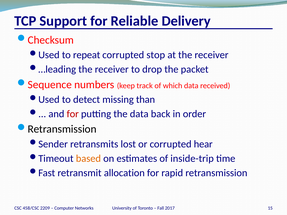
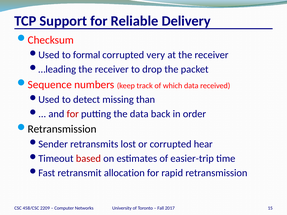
repeat: repeat -> formal
stop: stop -> very
based colour: orange -> red
inside-trip: inside-trip -> easier-trip
